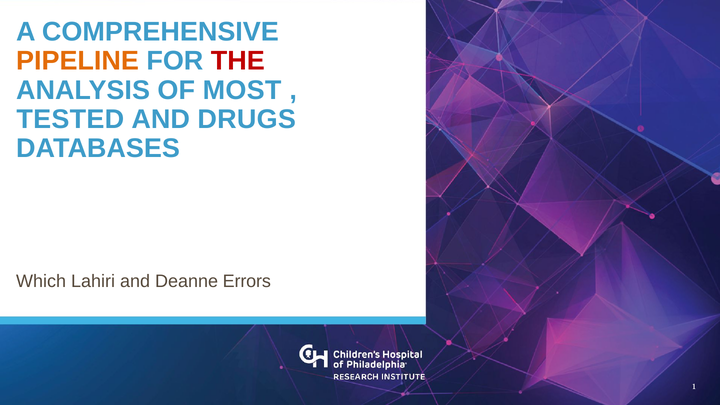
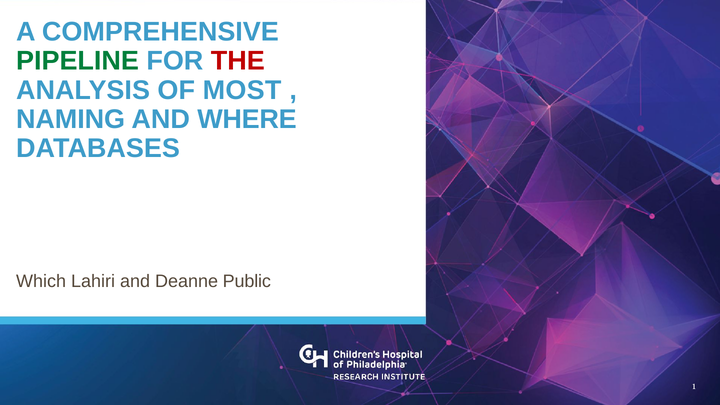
PIPELINE colour: orange -> green
TESTED: TESTED -> NAMING
DRUGS: DRUGS -> WHERE
Errors: Errors -> Public
